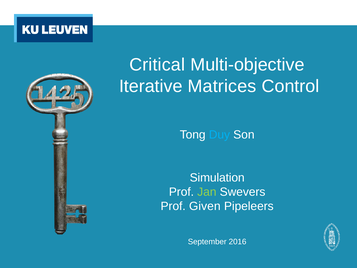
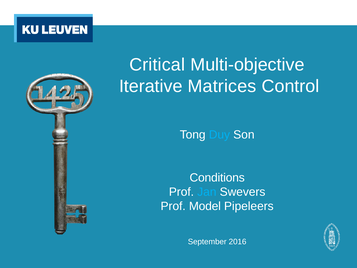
Simulation: Simulation -> Conditions
Jan colour: light green -> light blue
Given: Given -> Model
